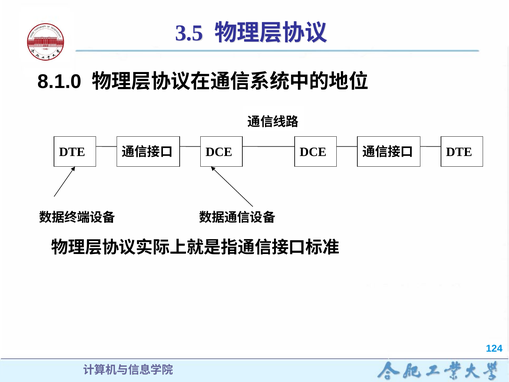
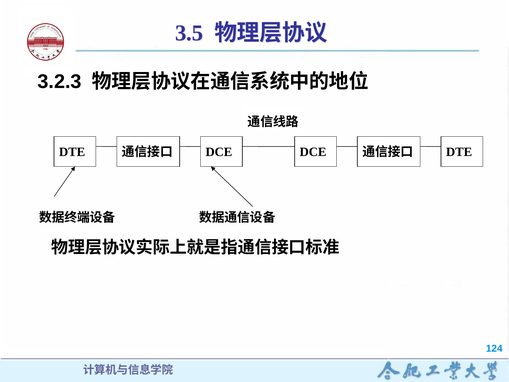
8.1.0: 8.1.0 -> 3.2.3
